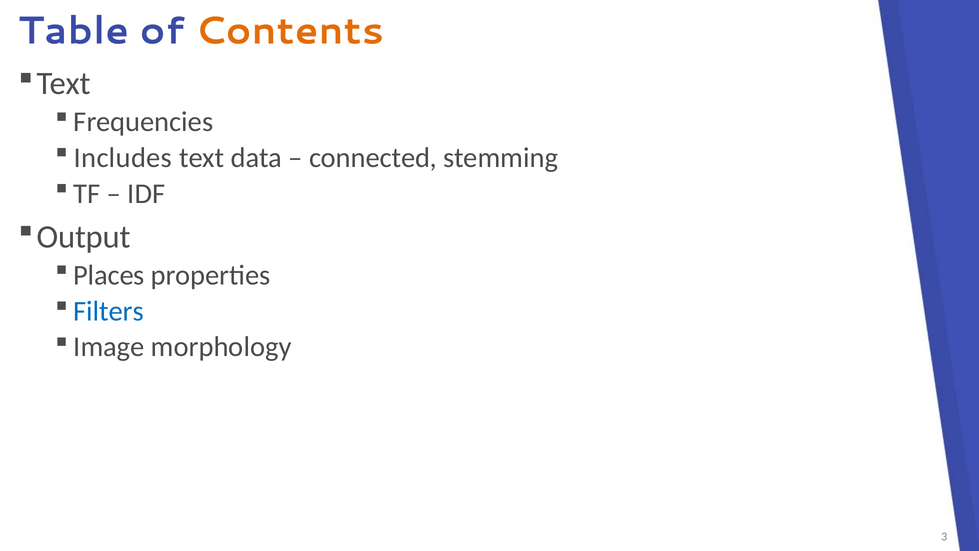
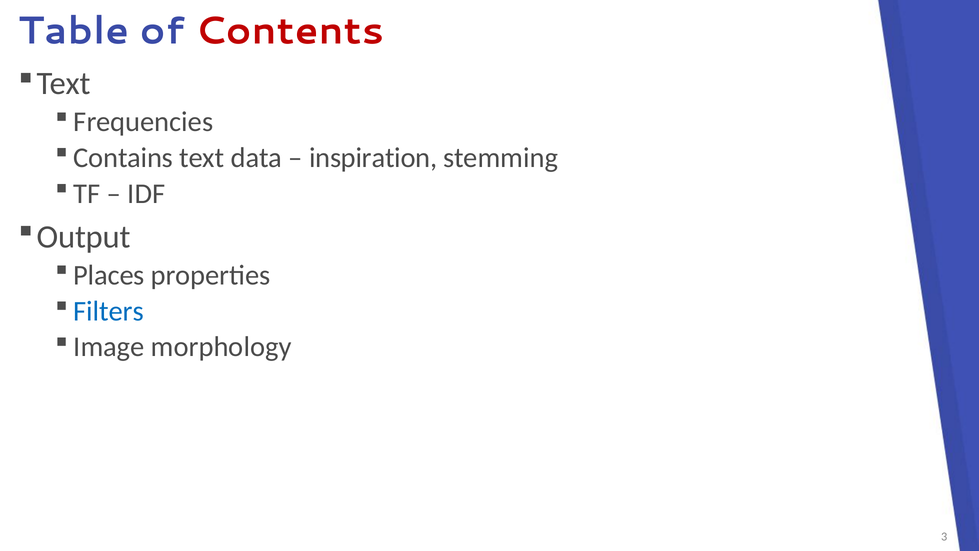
Contents colour: orange -> red
Includes: Includes -> Contains
connected: connected -> inspiration
